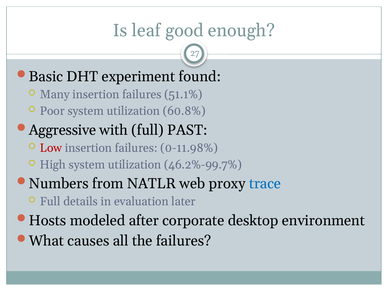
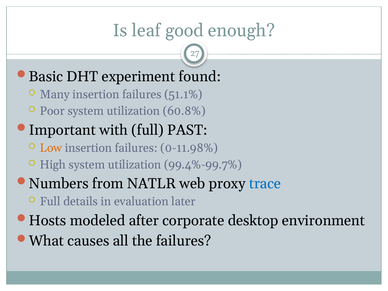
Aggressive: Aggressive -> Important
Low colour: red -> orange
46.2%-99.7%: 46.2%-99.7% -> 99.4%-99.7%
